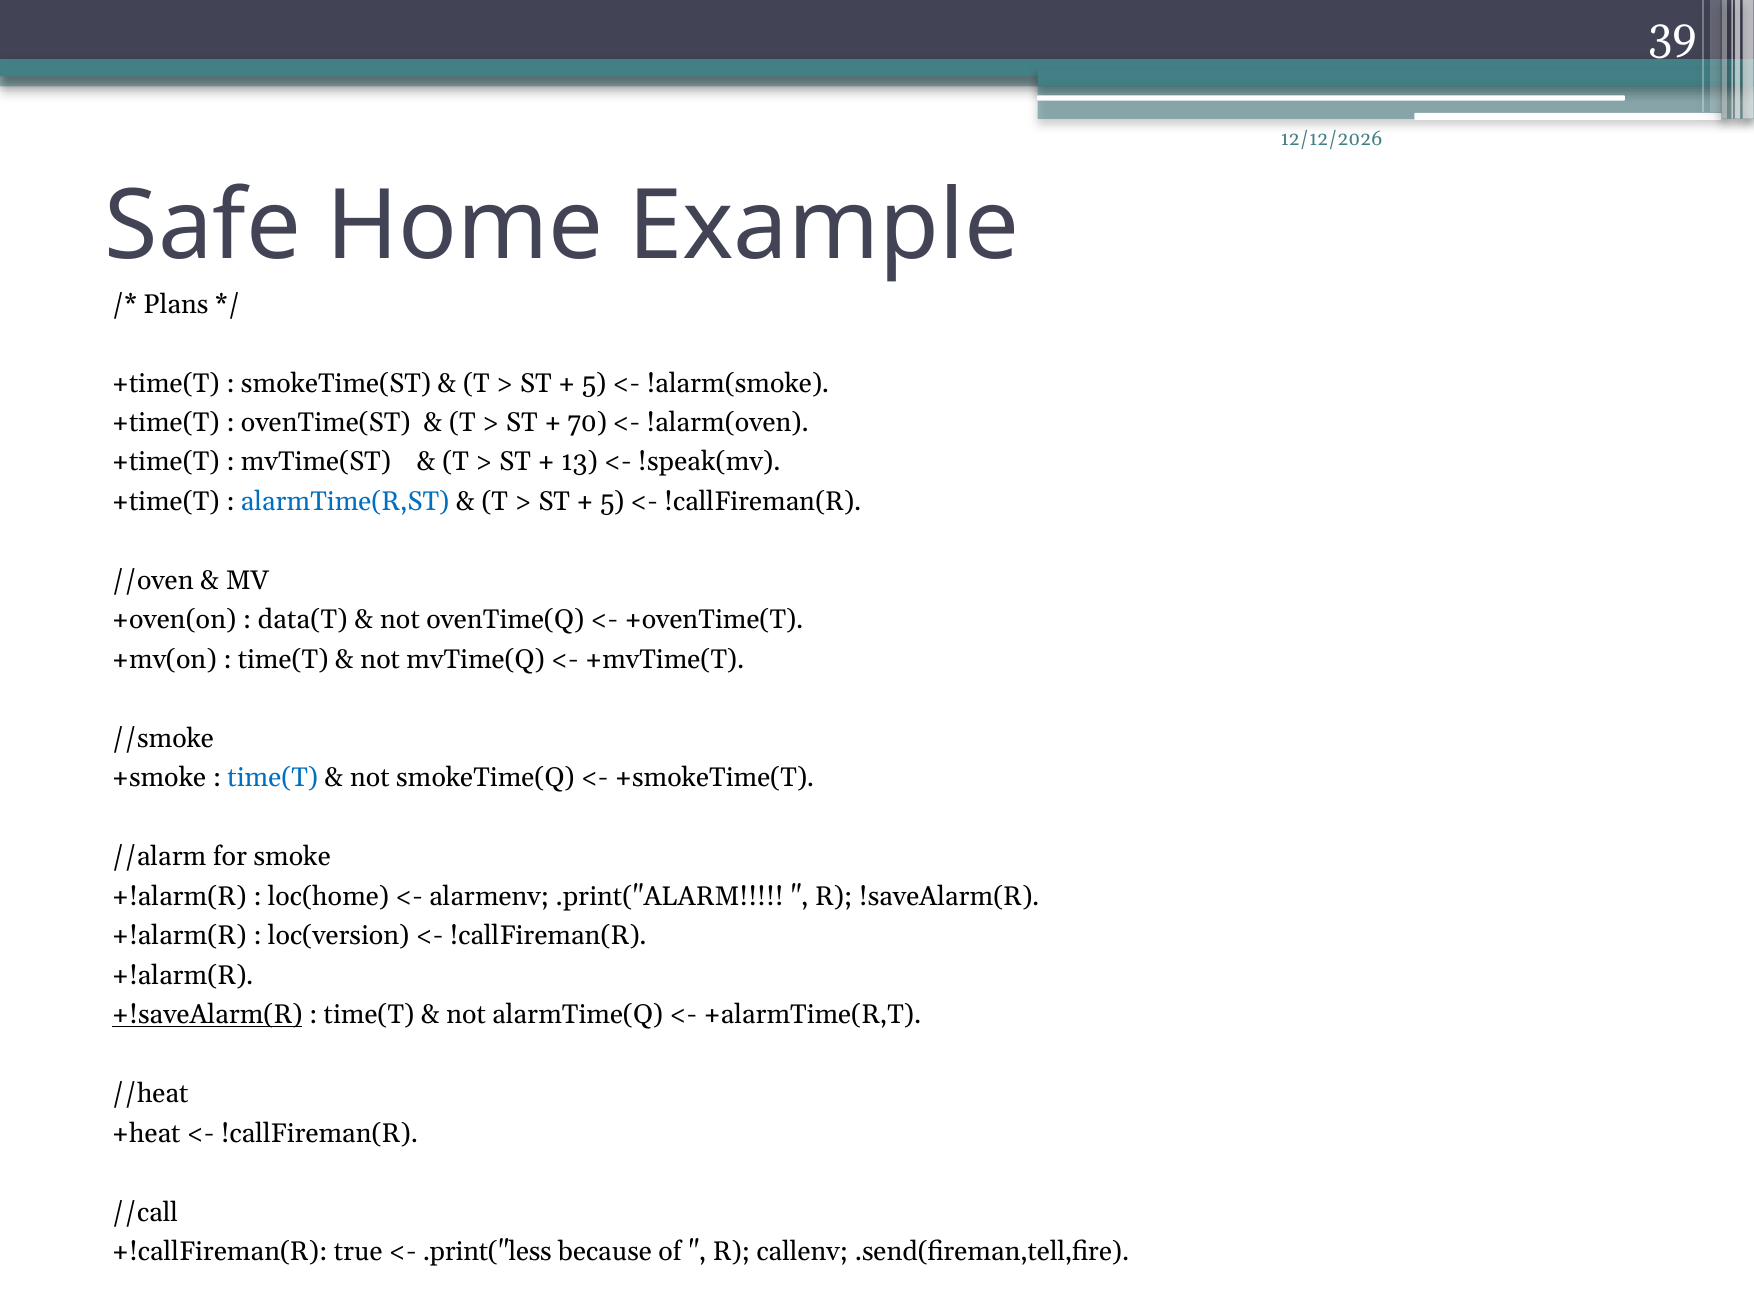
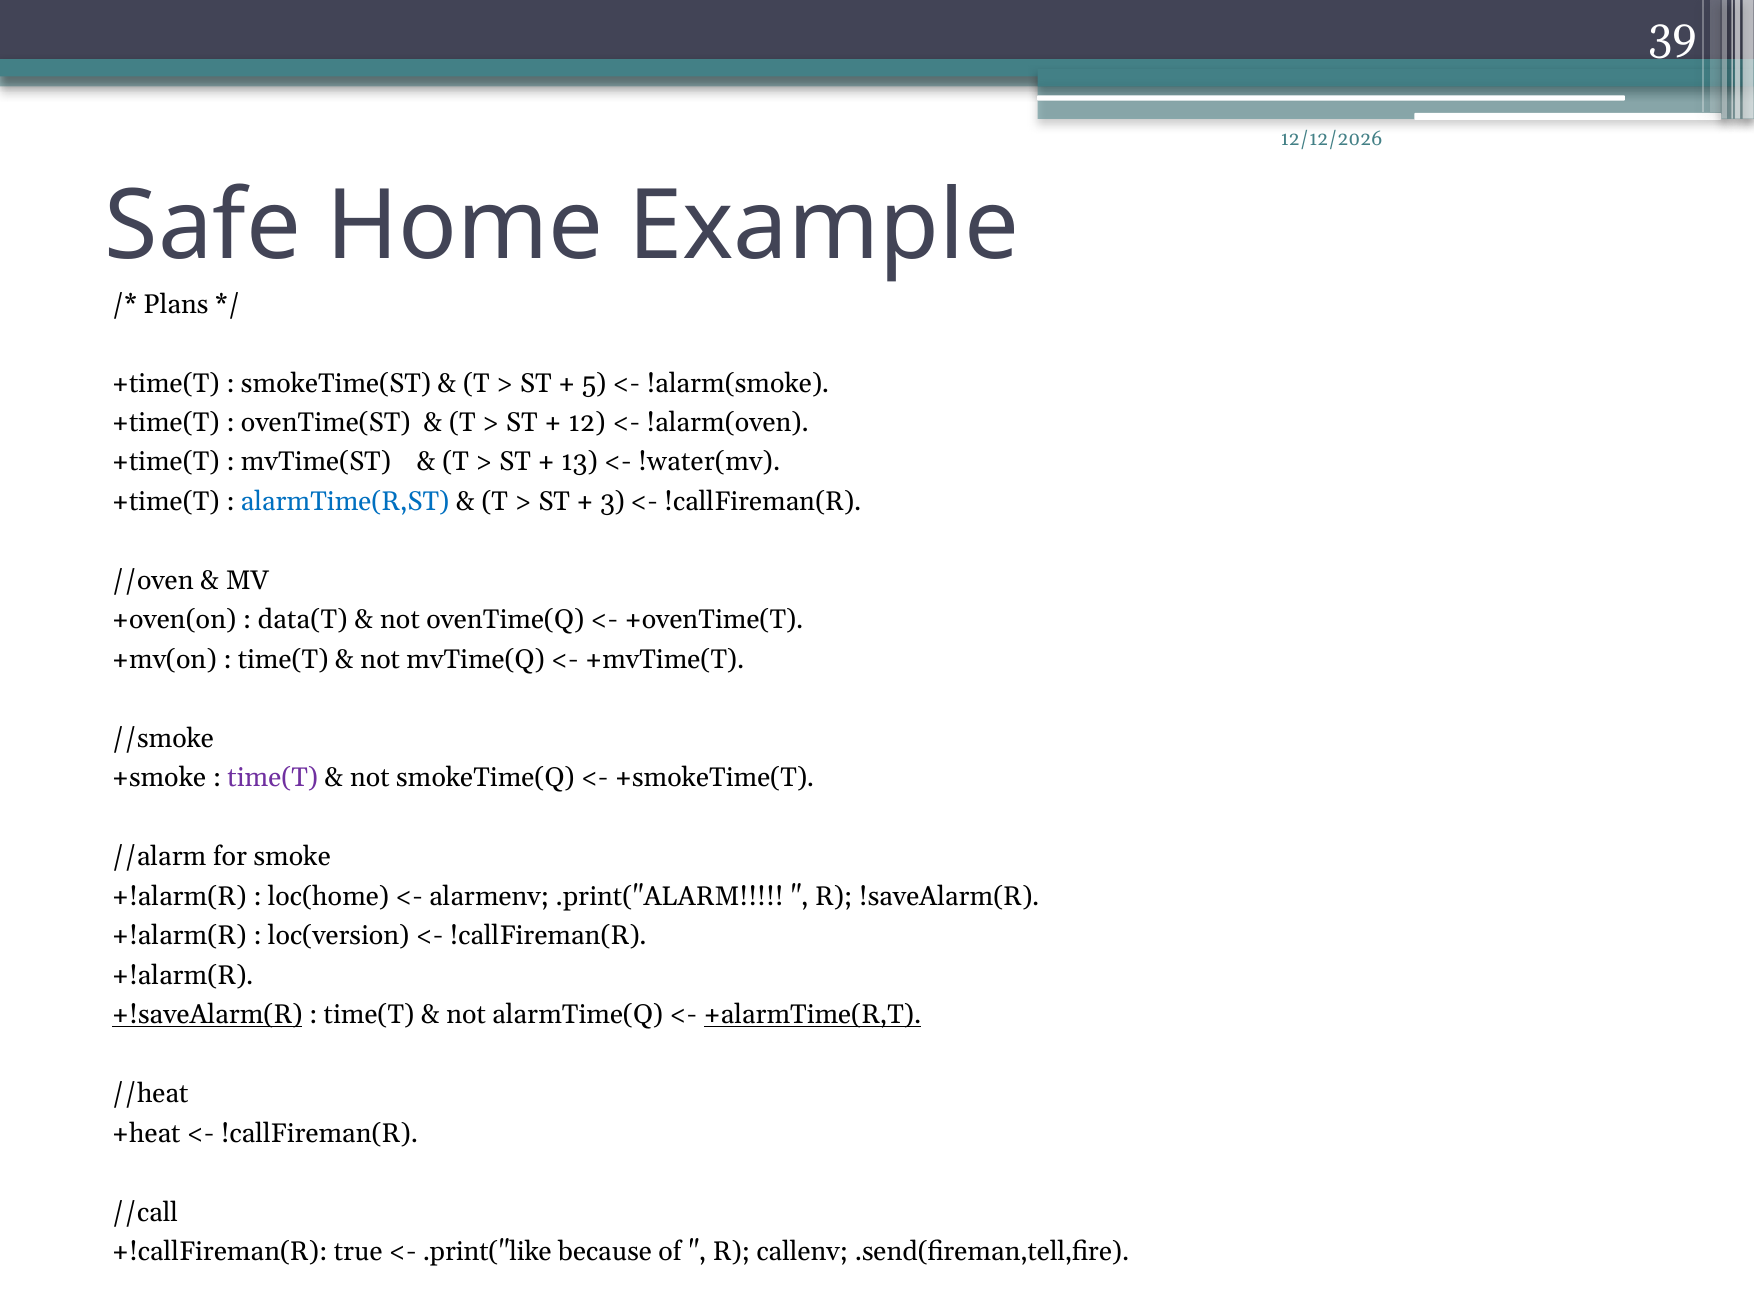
70: 70 -> 12
!speak(mv: !speak(mv -> !water(mv
5 at (612, 502): 5 -> 3
time(T at (273, 778) colour: blue -> purple
+alarmTime(R,T underline: none -> present
.print("less: .print("less -> .print("like
